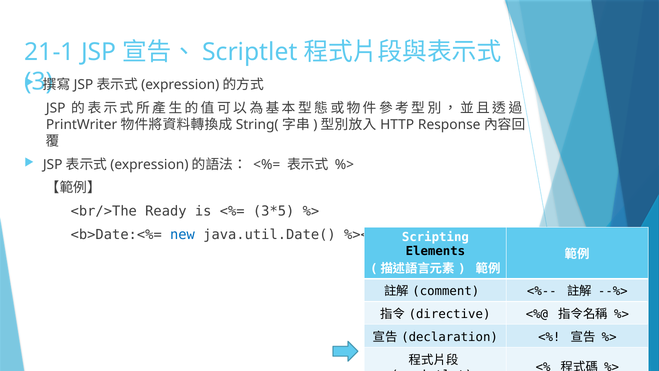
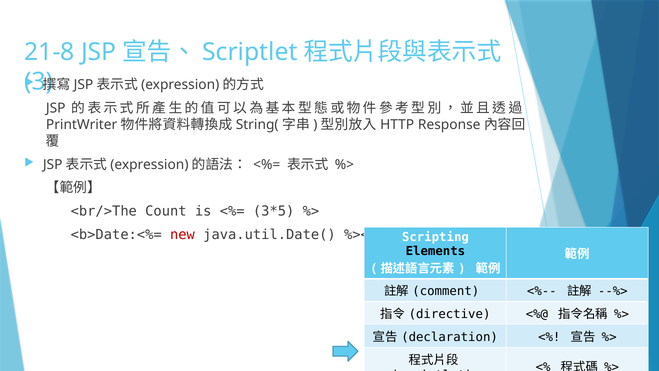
21-1: 21-1 -> 21-8
Ready: Ready -> Count
new colour: blue -> red
